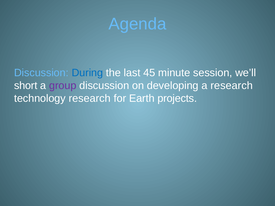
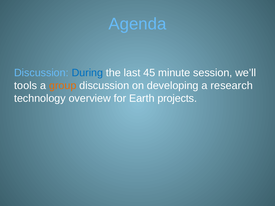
short: short -> tools
group colour: purple -> orange
technology research: research -> overview
